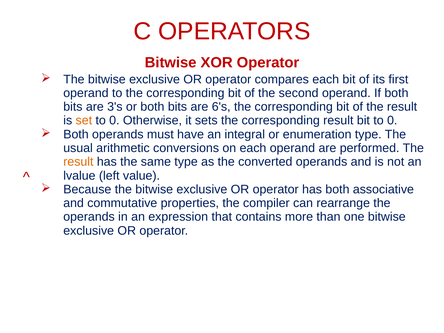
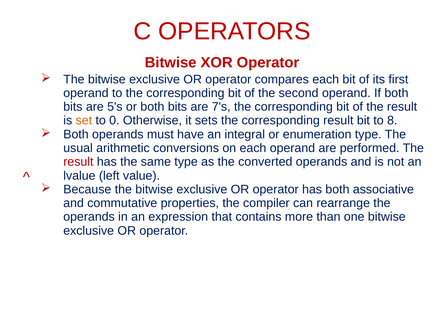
3's: 3's -> 5's
6's: 6's -> 7's
bit to 0: 0 -> 8
result at (78, 162) colour: orange -> red
